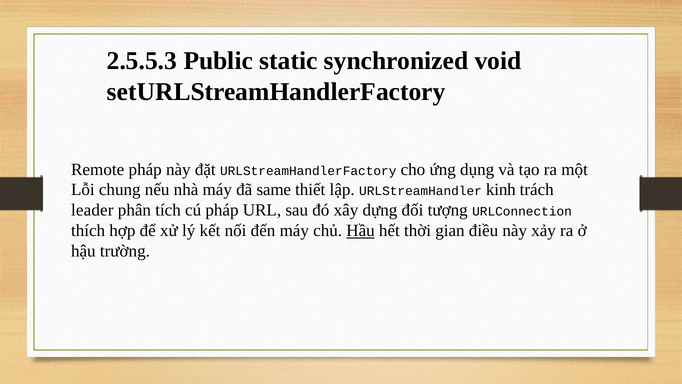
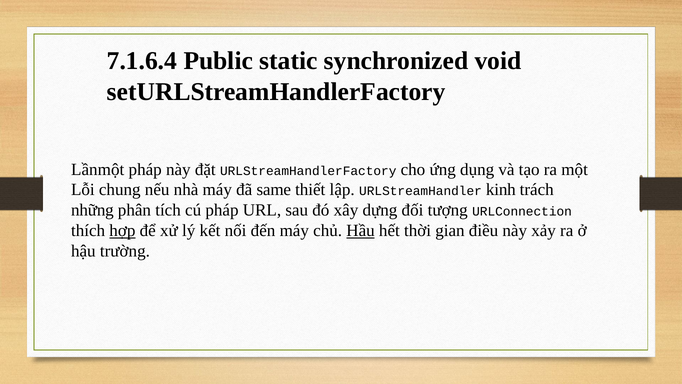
2.5.5.3: 2.5.5.3 -> 7.1.6.4
Remote: Remote -> Lầnmột
leader: leader -> những
hợp underline: none -> present
